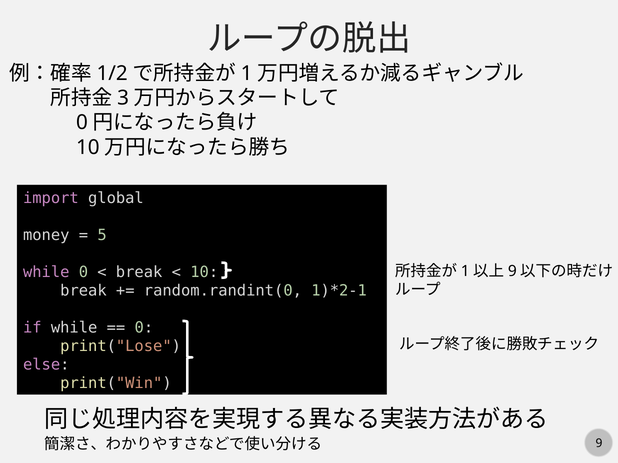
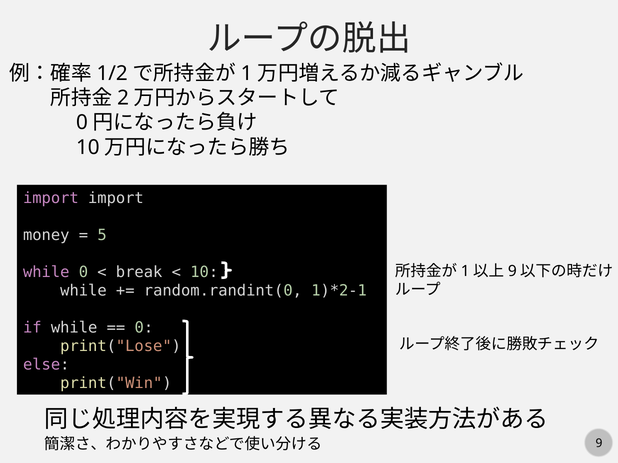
3: 3 -> 2
import global: global -> import
break at (83, 291): break -> while
